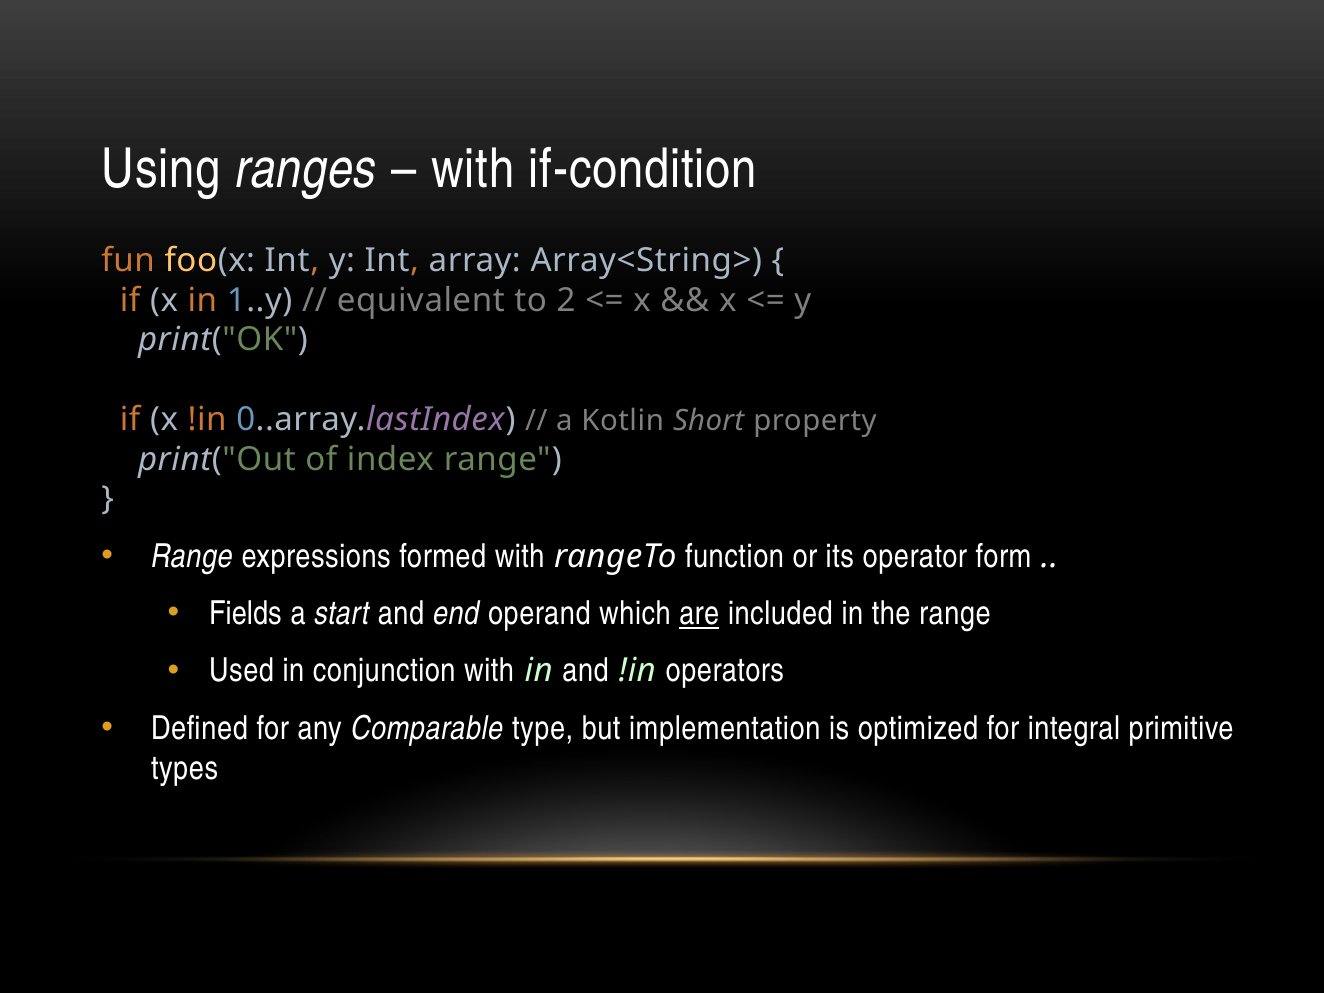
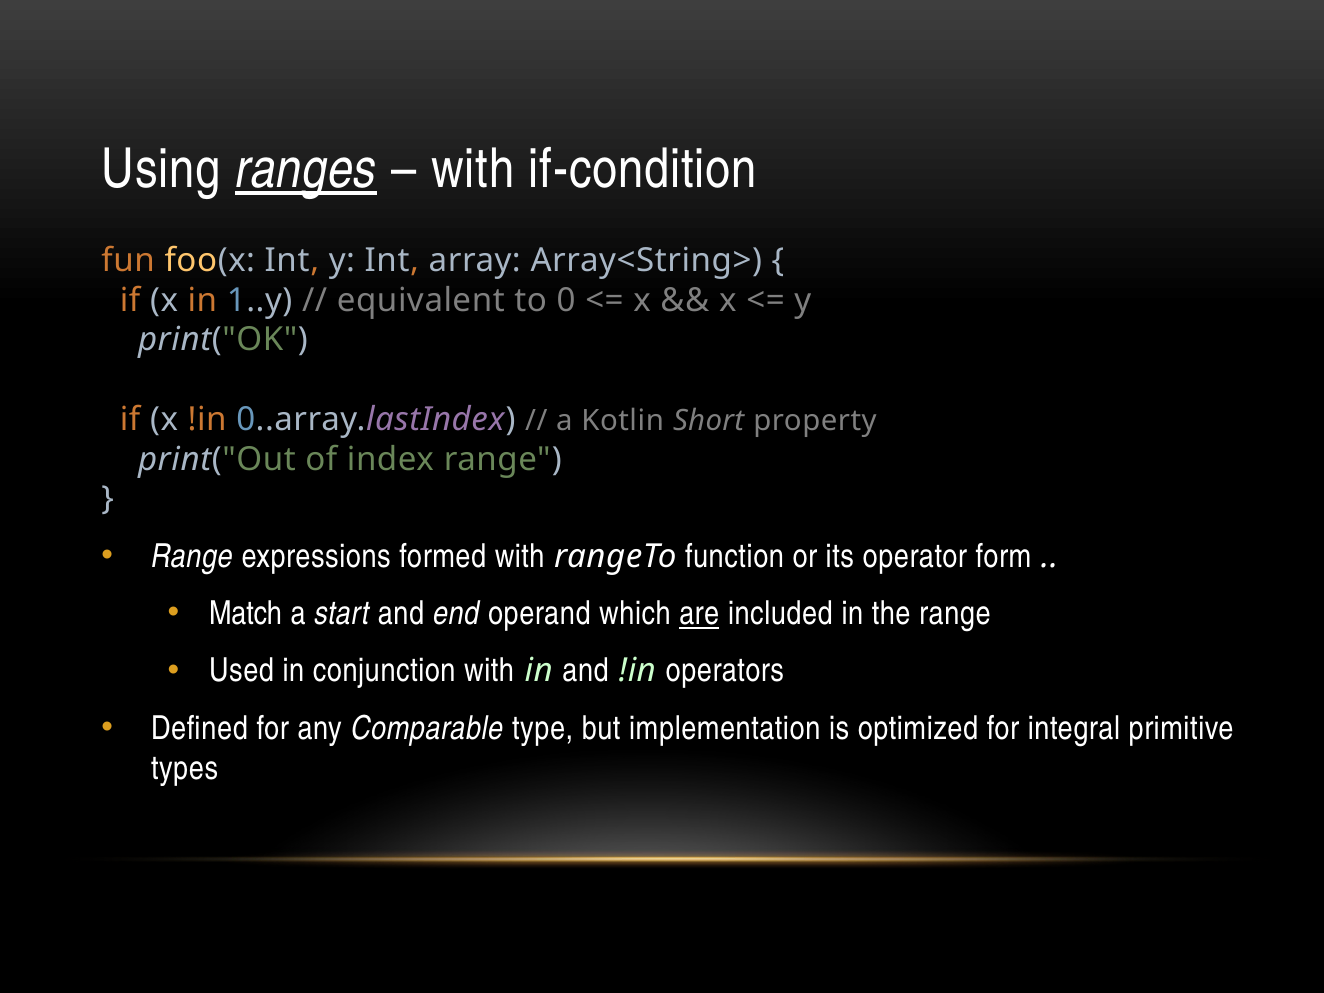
ranges underline: none -> present
2: 2 -> 0
Fields: Fields -> Match
